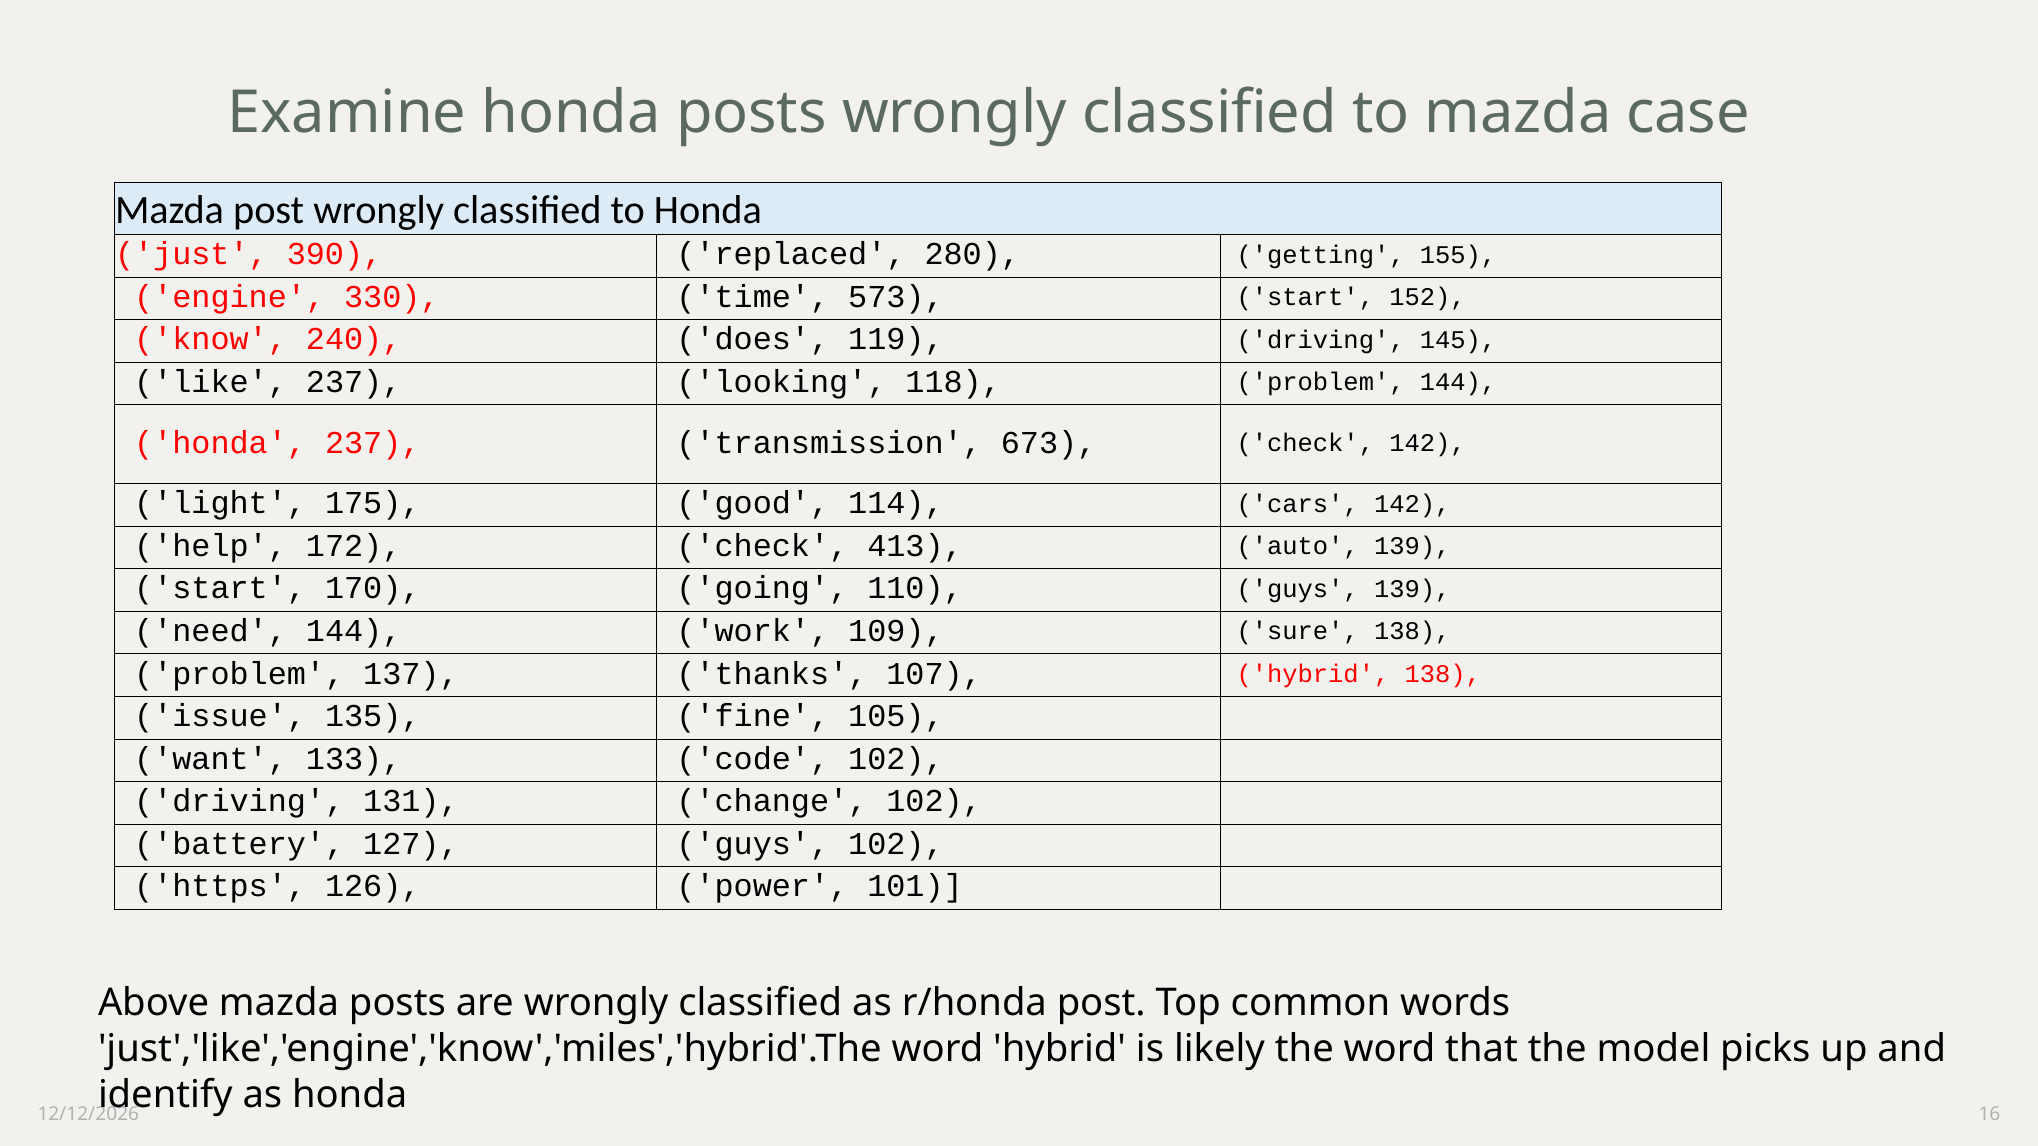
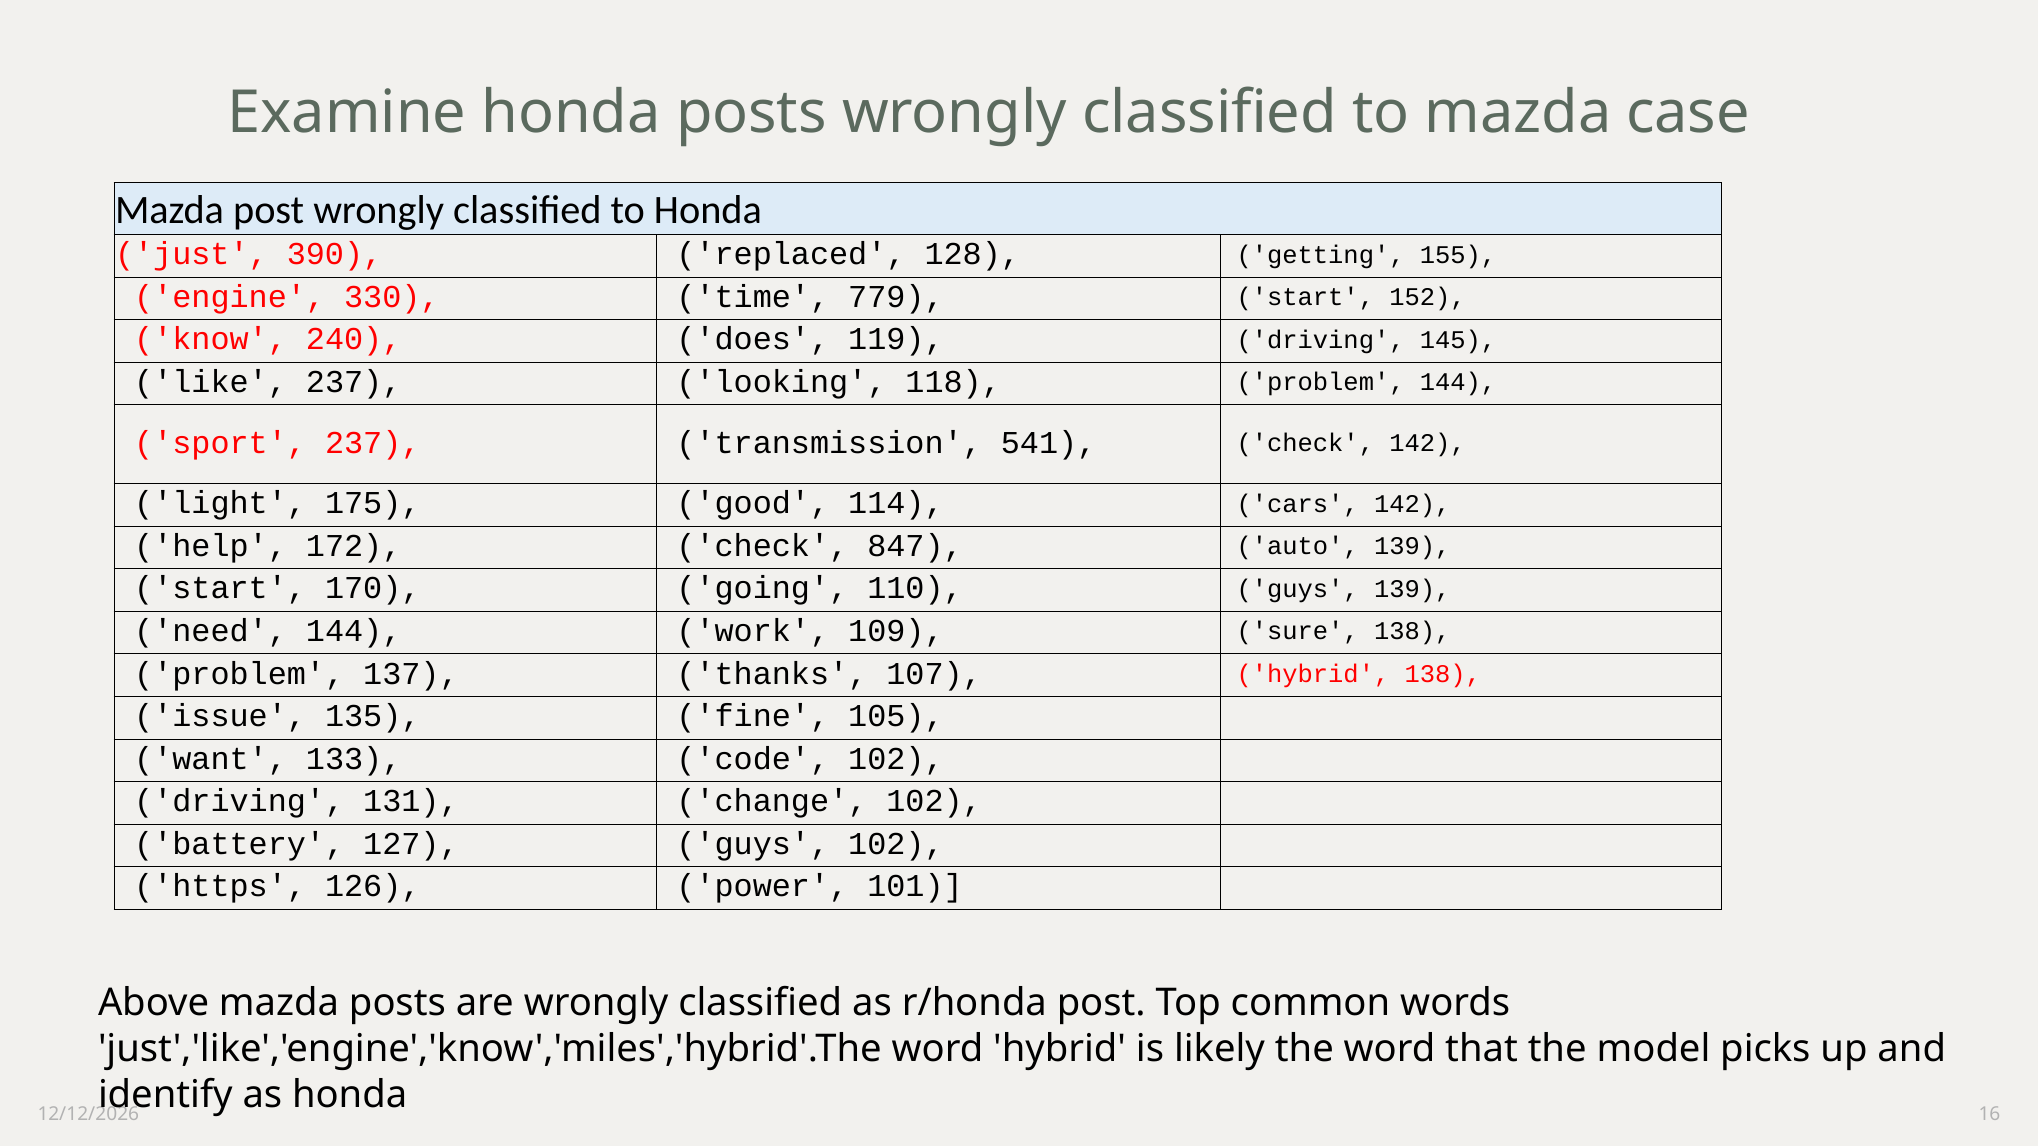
280: 280 -> 128
573: 573 -> 779
honda at (220, 443): honda -> sport
673: 673 -> 541
413: 413 -> 847
